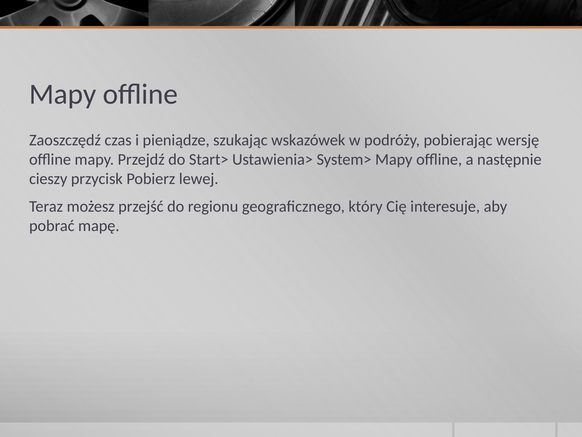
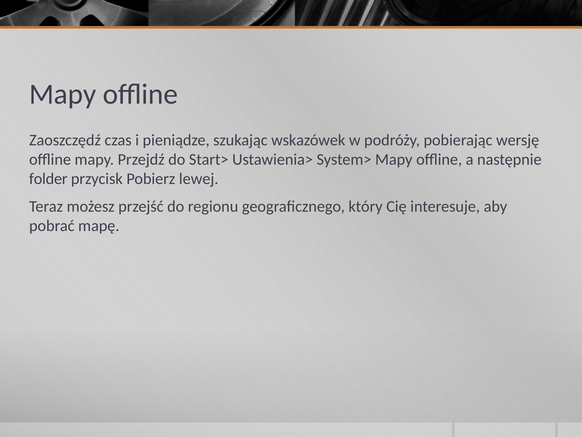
cieszy: cieszy -> folder
